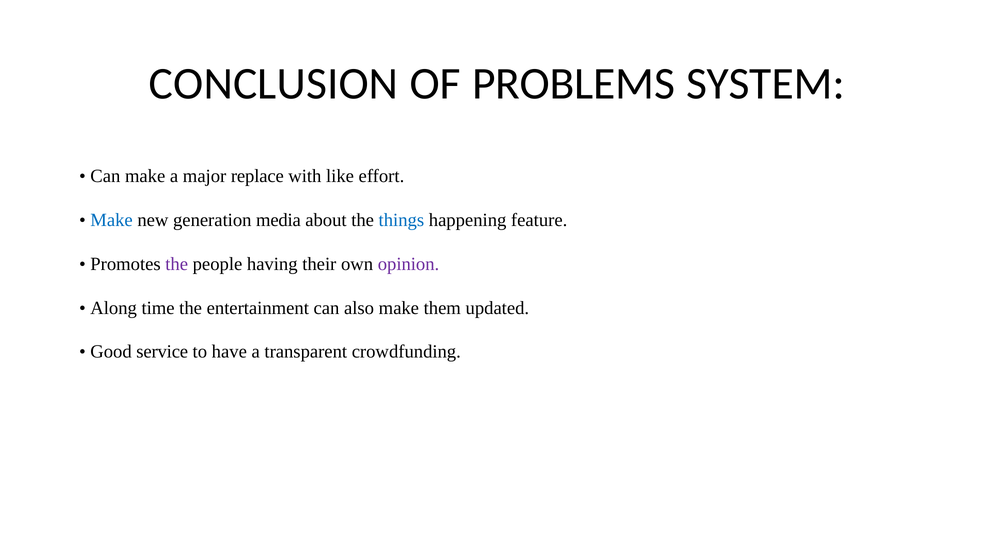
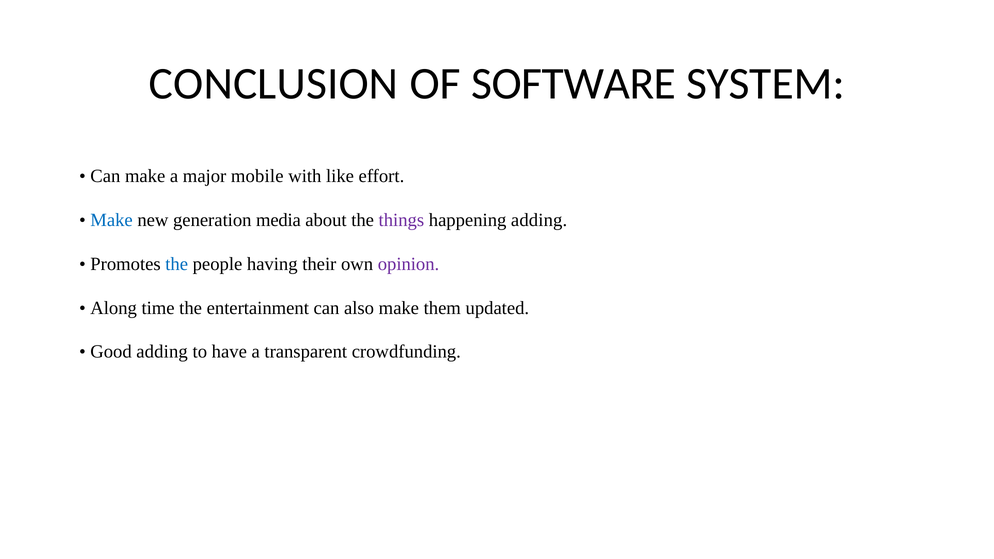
PROBLEMS: PROBLEMS -> SOFTWARE
replace: replace -> mobile
things colour: blue -> purple
happening feature: feature -> adding
the at (177, 264) colour: purple -> blue
Good service: service -> adding
